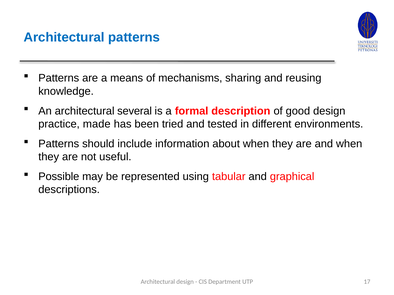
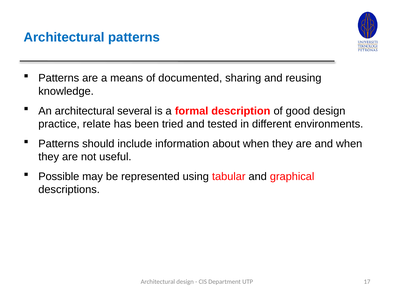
mechanisms: mechanisms -> documented
made: made -> relate
